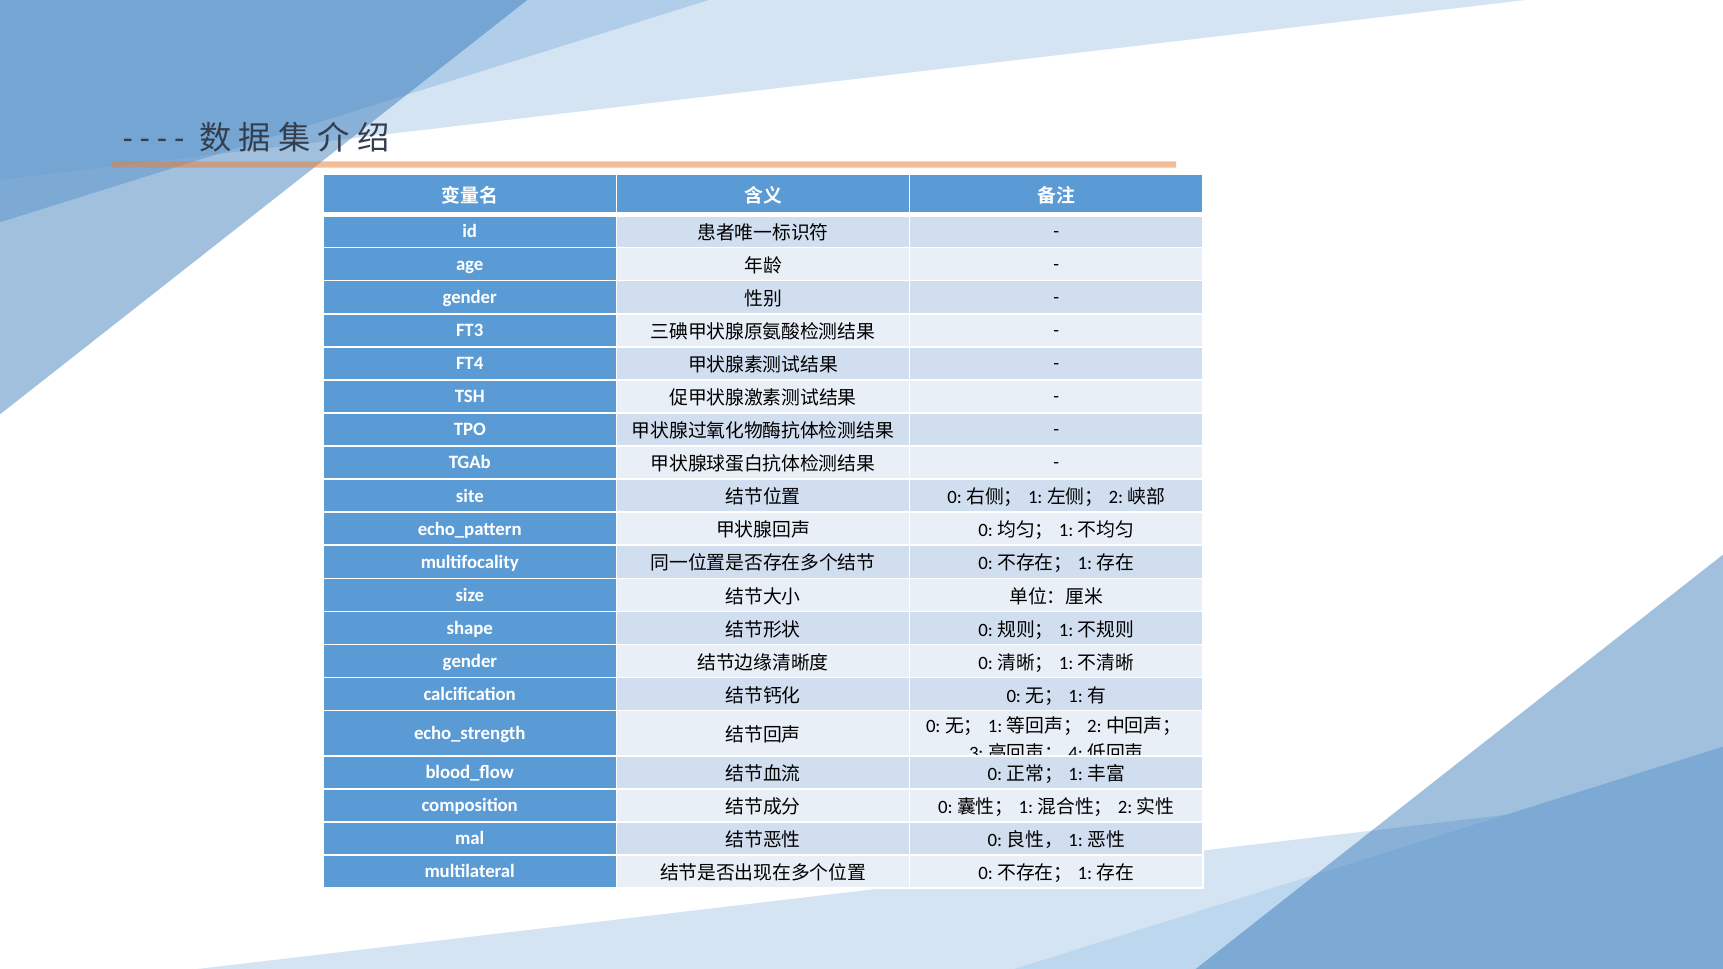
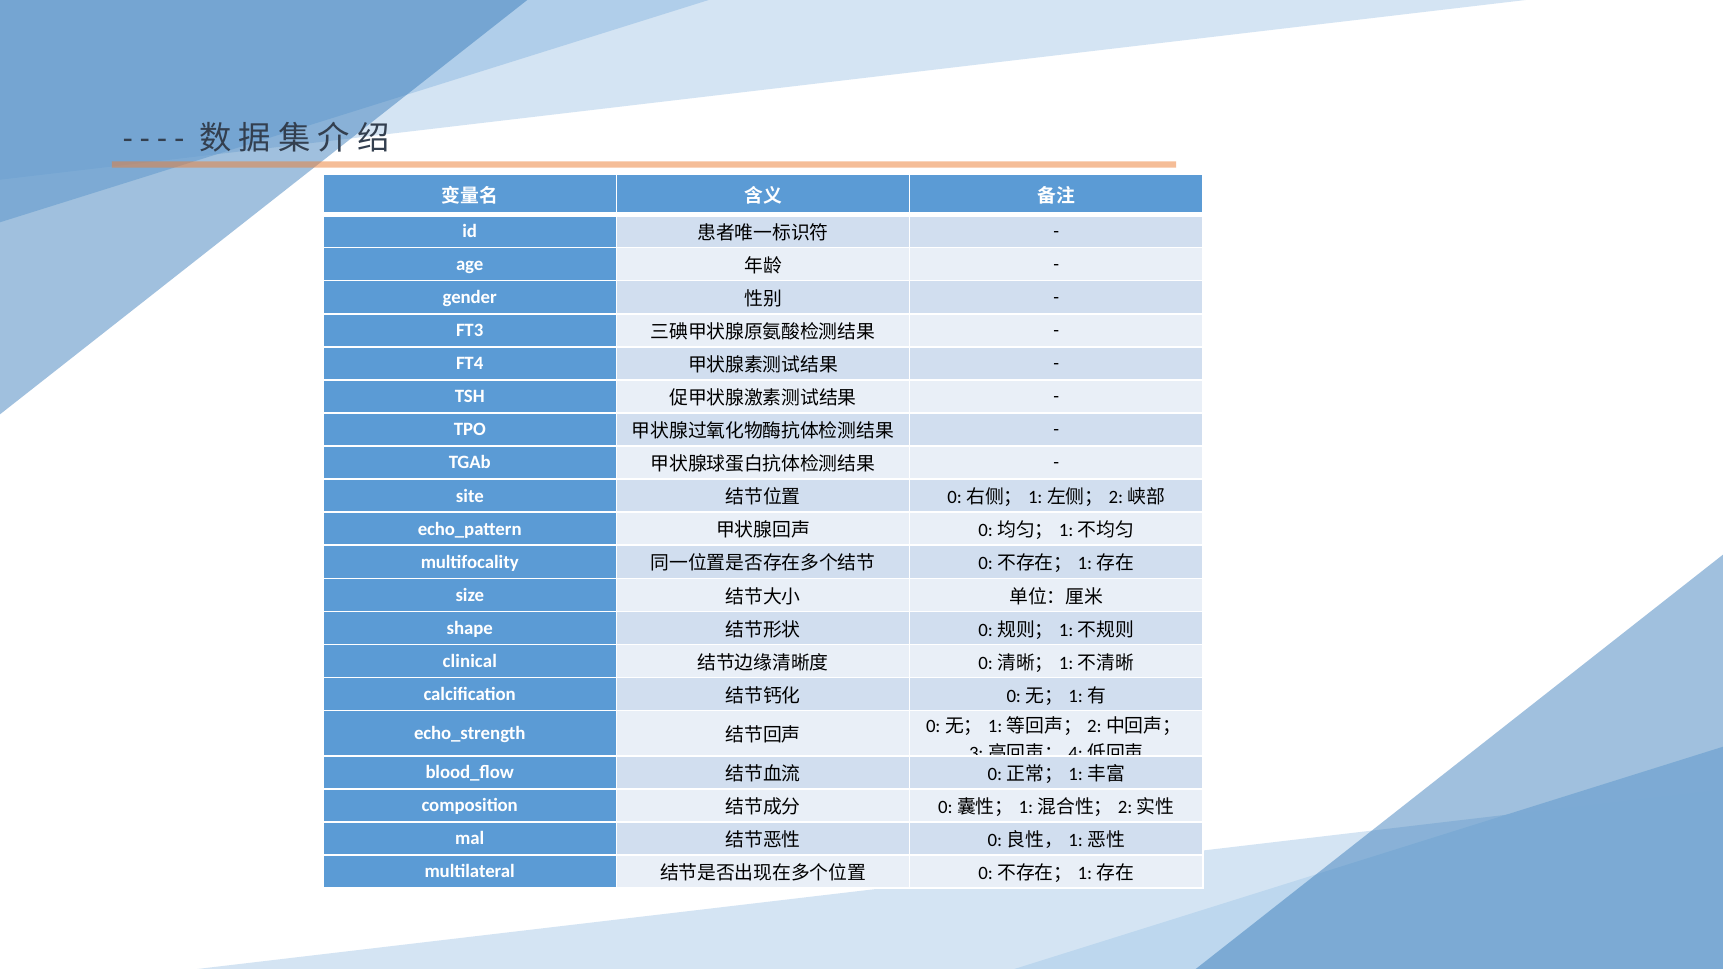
gender at (470, 661): gender -> clinical
